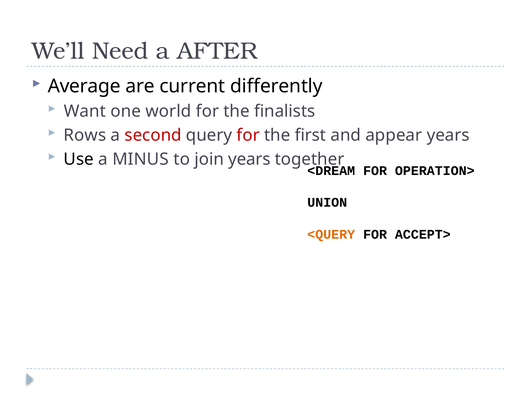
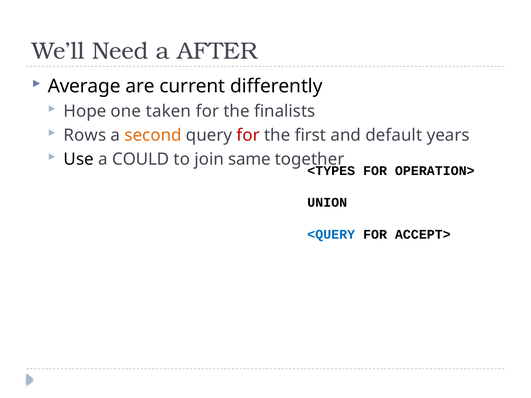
Want: Want -> Hope
world: world -> taken
second colour: red -> orange
appear: appear -> default
MINUS: MINUS -> COULD
join years: years -> same
<DREAM: <DREAM -> <TYPES
<QUERY colour: orange -> blue
